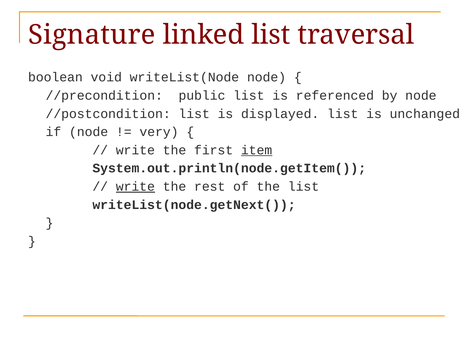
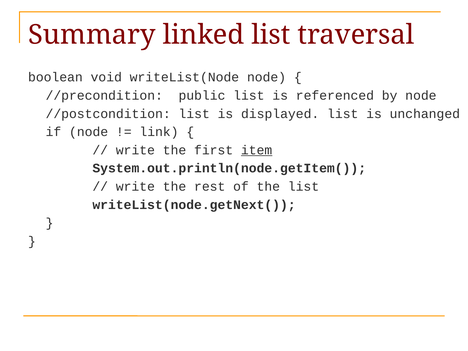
Signature: Signature -> Summary
very: very -> link
write at (135, 187) underline: present -> none
